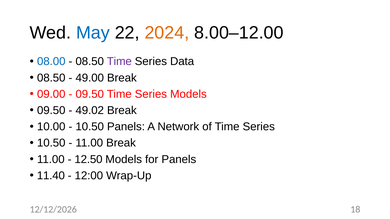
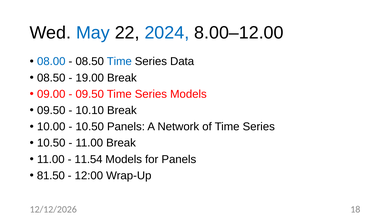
2024 colour: orange -> blue
Time at (119, 62) colour: purple -> blue
49.00: 49.00 -> 19.00
49.02: 49.02 -> 10.10
12.50: 12.50 -> 11.54
11.40: 11.40 -> 81.50
